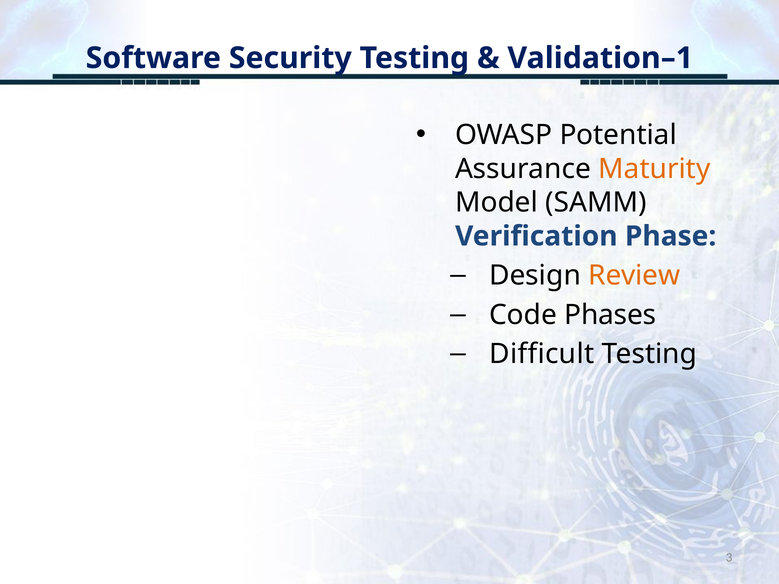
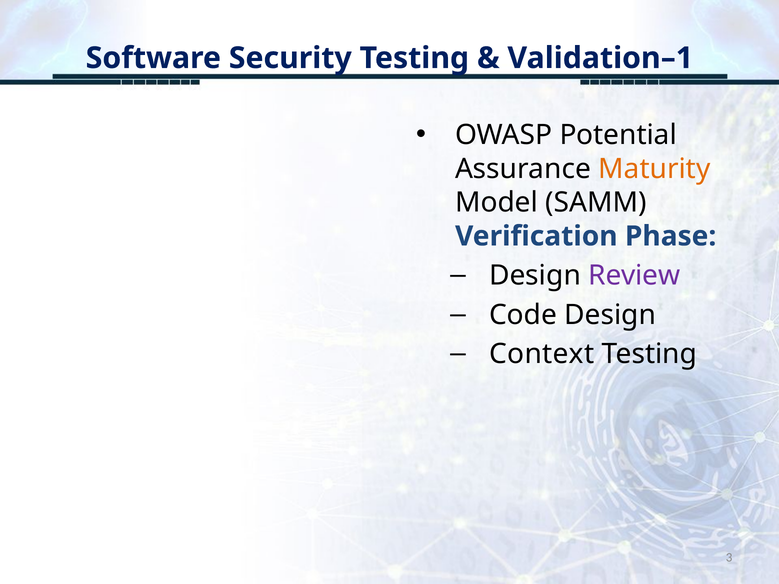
Review colour: orange -> purple
Code Phases: Phases -> Design
Difficult: Difficult -> Context
